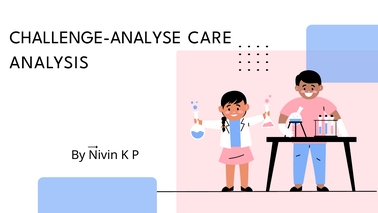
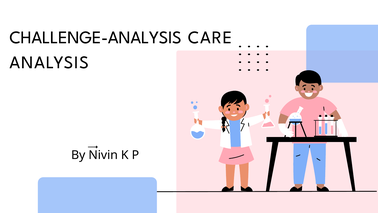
CHALLENGE-ANALYSE: CHALLENGE-ANALYSE -> CHALLENGE-ANALYSIS
